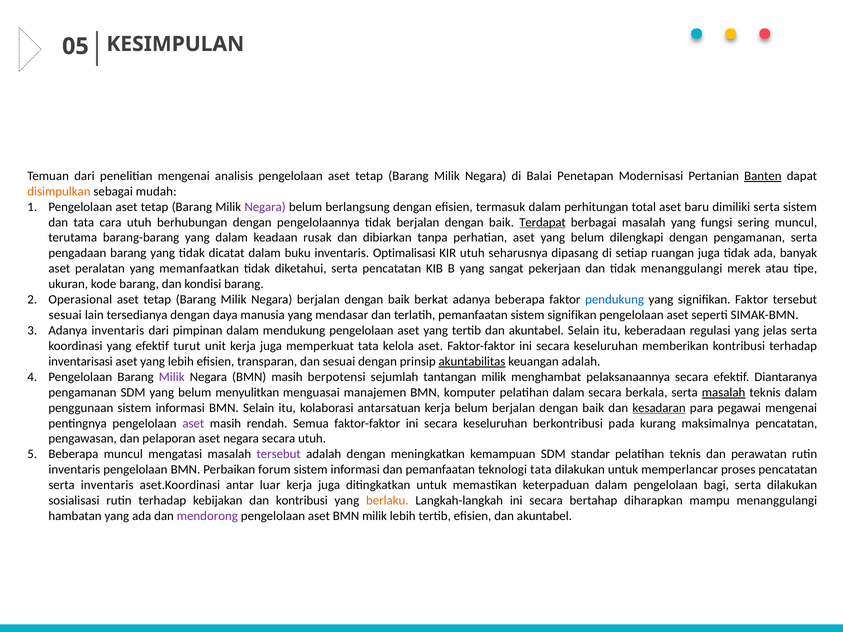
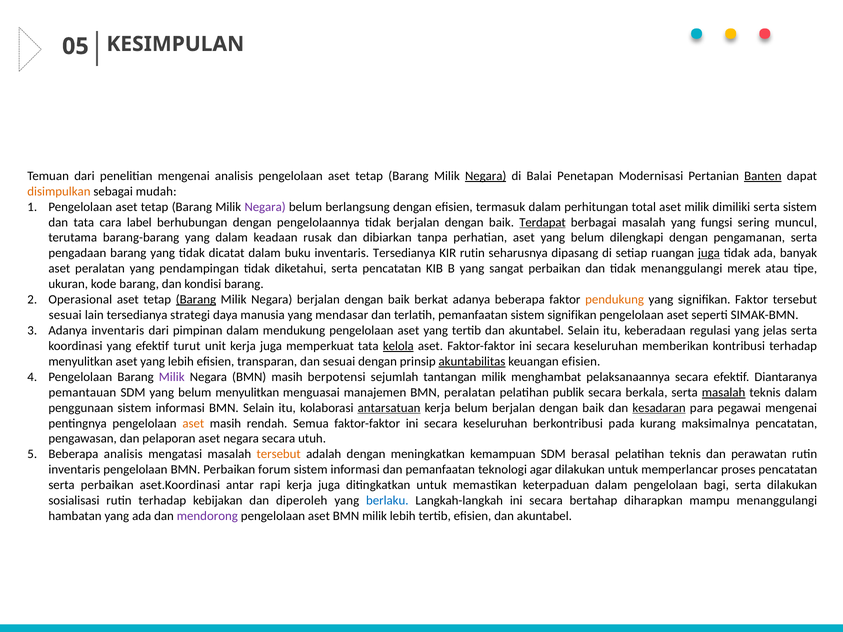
Negara at (486, 176) underline: none -> present
aset baru: baru -> milik
cara utuh: utuh -> label
inventaris Optimalisasi: Optimalisasi -> Tersedianya
KIR utuh: utuh -> rutin
juga at (709, 253) underline: none -> present
memanfaatkan: memanfaatkan -> pendampingan
sangat pekerjaan: pekerjaan -> perbaikan
Barang at (196, 300) underline: none -> present
pendukung colour: blue -> orange
tersedianya dengan: dengan -> strategi
kelola underline: none -> present
inventarisasi at (81, 362): inventarisasi -> menyulitkan
keuangan adalah: adalah -> efisien
pengamanan at (82, 392): pengamanan -> pemantauan
BMN komputer: komputer -> peralatan
pelatihan dalam: dalam -> publik
antarsatuan underline: none -> present
aset at (193, 423) colour: purple -> orange
Beberapa muncul: muncul -> analisis
tersebut at (279, 454) colour: purple -> orange
standar: standar -> berasal
teknologi tata: tata -> agar
serta inventaris: inventaris -> perbaikan
luar: luar -> rapi
dan kontribusi: kontribusi -> diperoleh
berlaku colour: orange -> blue
